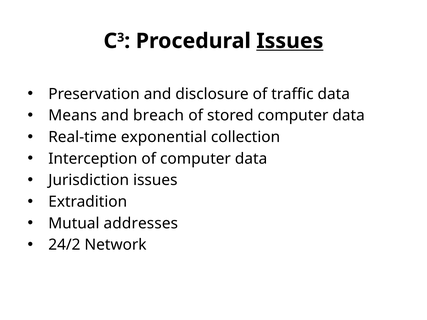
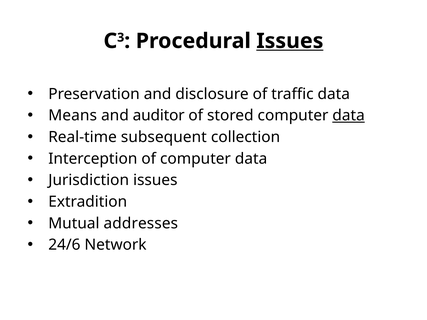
breach: breach -> auditor
data at (349, 116) underline: none -> present
exponential: exponential -> subsequent
24/2: 24/2 -> 24/6
